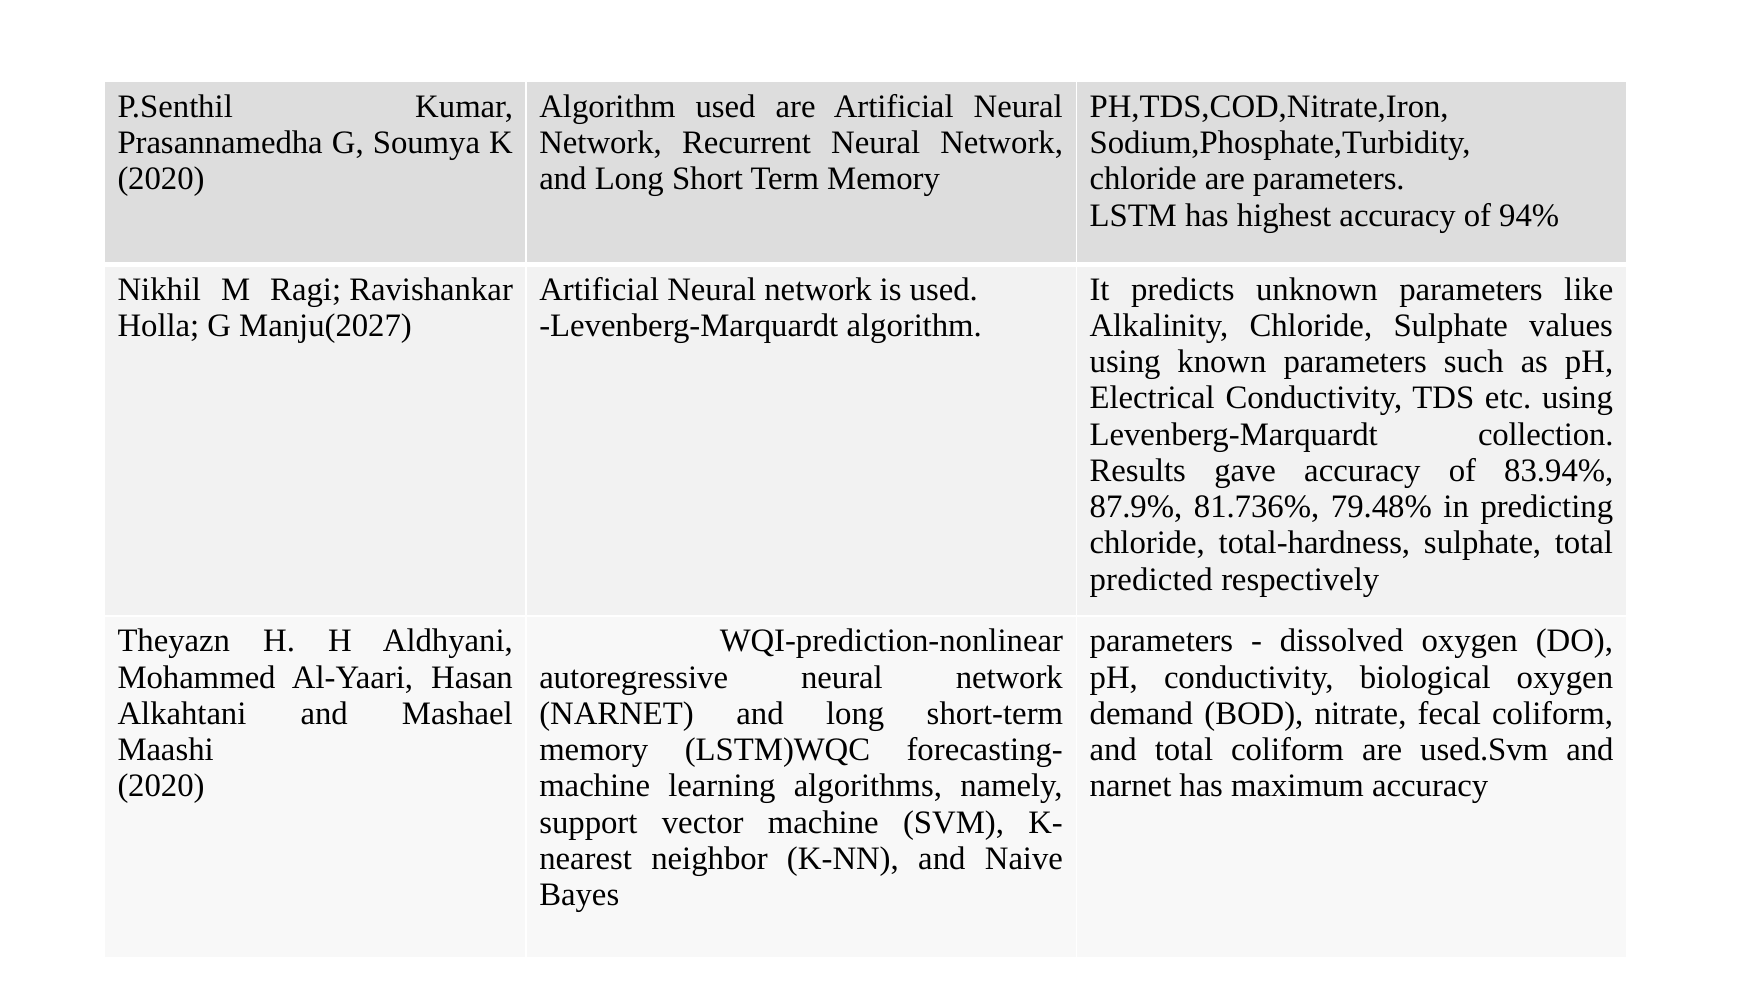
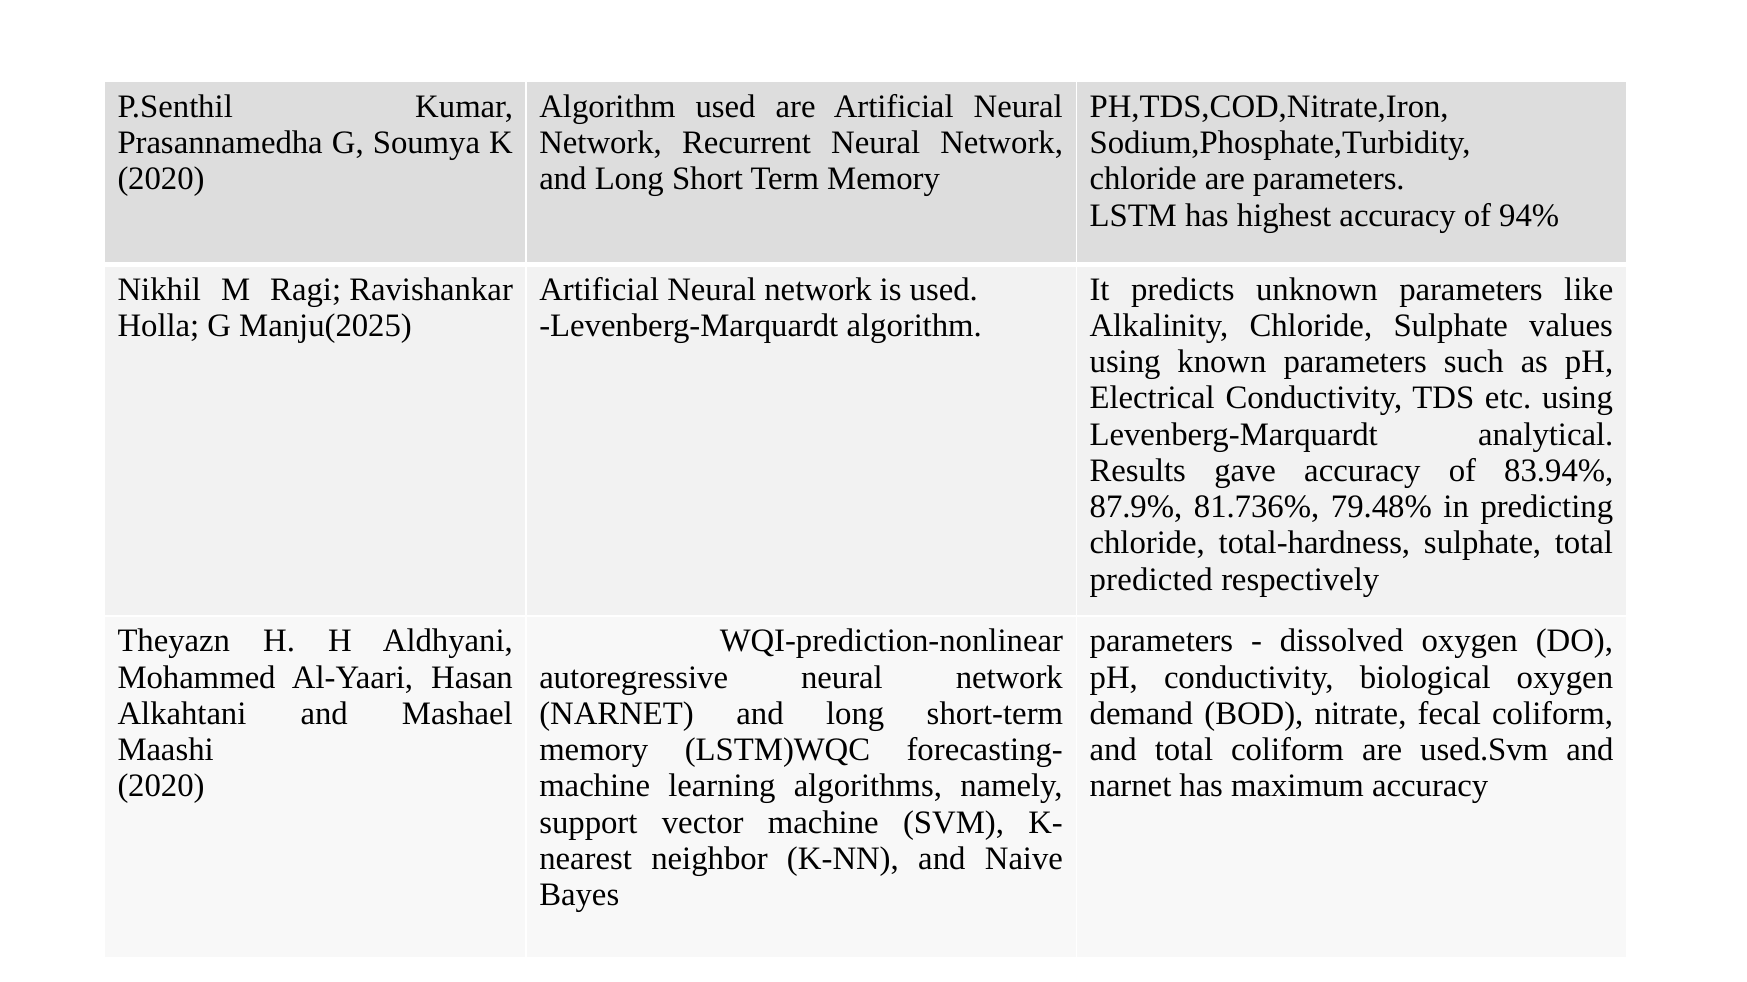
Manju(2027: Manju(2027 -> Manju(2025
collection: collection -> analytical
